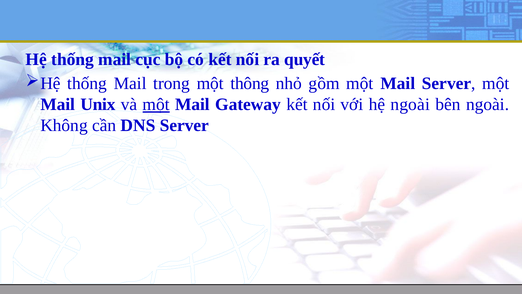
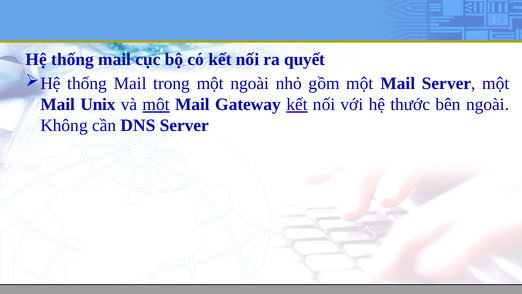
một thông: thông -> ngoài
kết at (297, 104) underline: none -> present
hệ ngoài: ngoài -> thước
